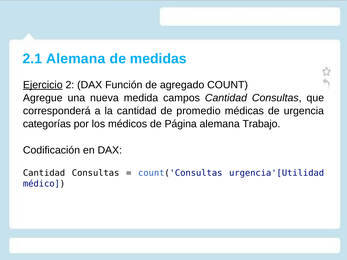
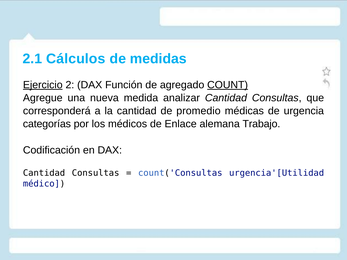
2.1 Alemana: Alemana -> Cálculos
COUNT underline: none -> present
campos: campos -> analizar
Página: Página -> Enlace
